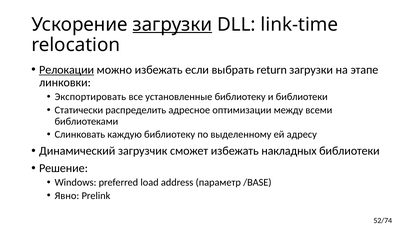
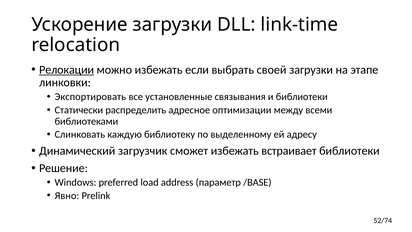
загрузки at (172, 24) underline: present -> none
return: return -> своей
установленные библиотеку: библиотеку -> связывания
накладных: накладных -> встраивает
